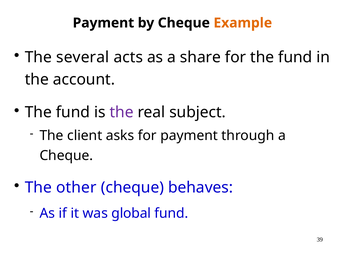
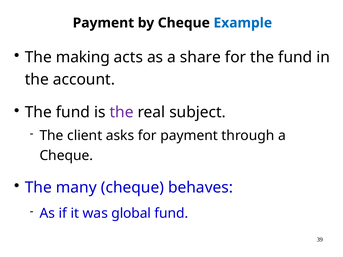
Example colour: orange -> blue
several: several -> making
other: other -> many
